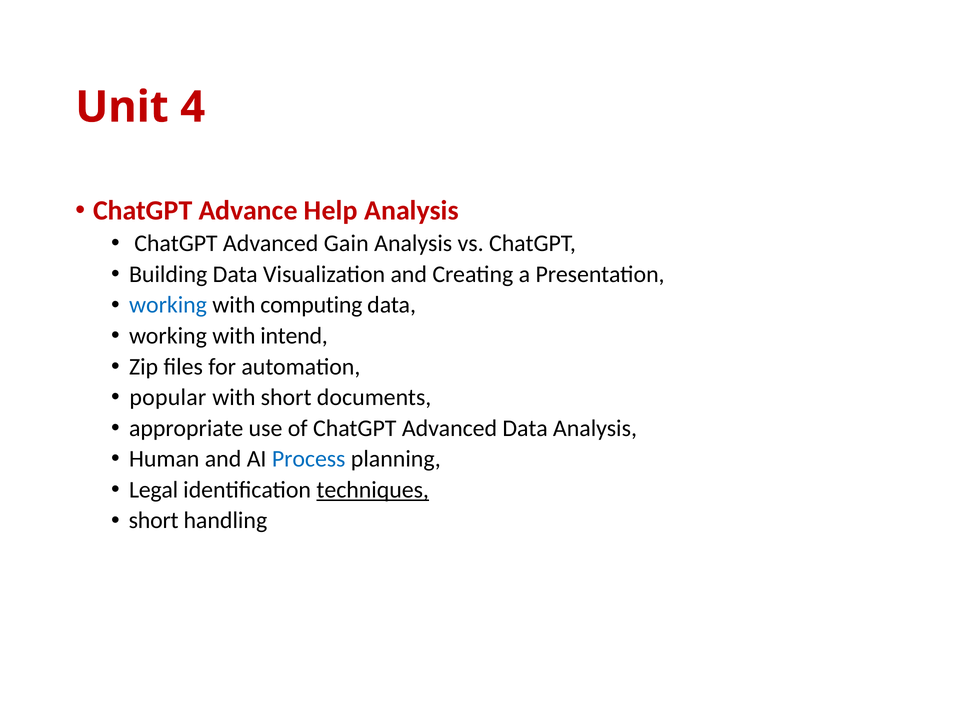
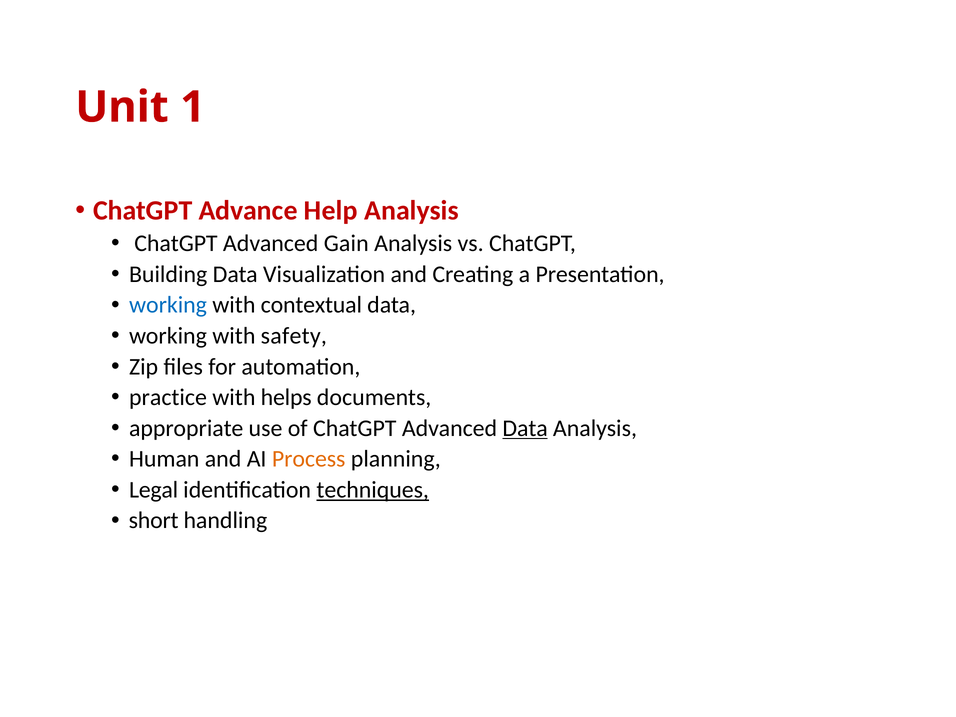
4: 4 -> 1
computing: computing -> contextual
intend: intend -> safety
popular: popular -> practice
with short: short -> helps
Data at (525, 428) underline: none -> present
Process colour: blue -> orange
